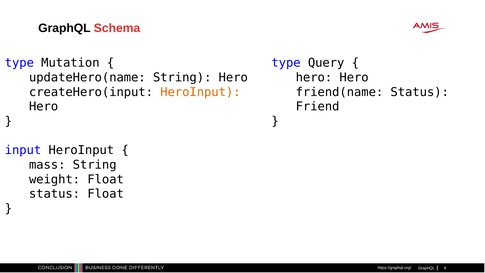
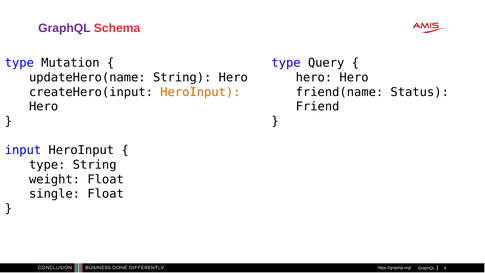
GraphQL at (64, 28) colour: black -> purple
mass at (47, 165): mass -> type
status at (55, 194): status -> single
